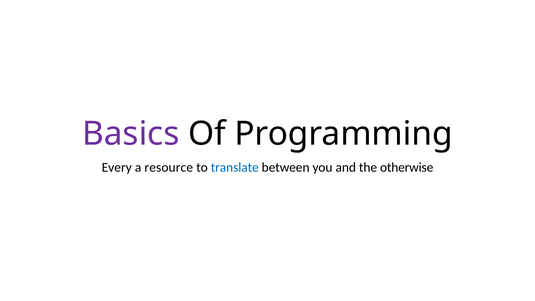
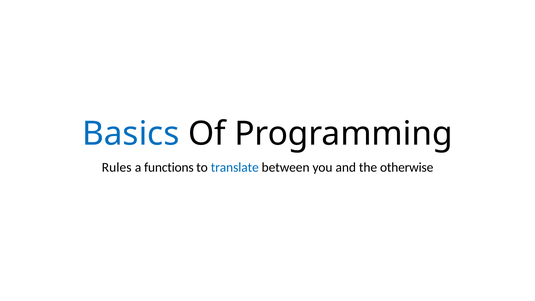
Basics colour: purple -> blue
Every: Every -> Rules
resource: resource -> functions
